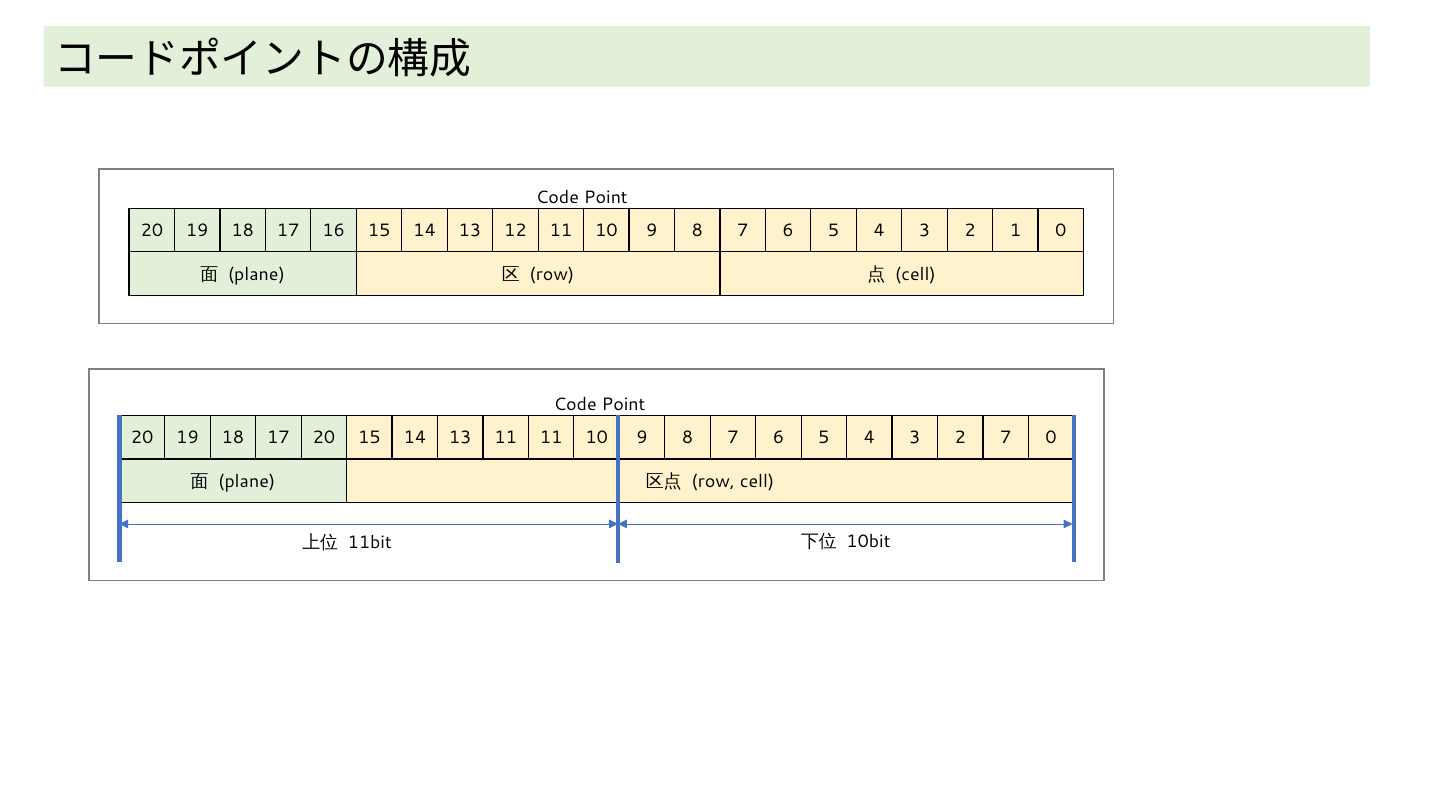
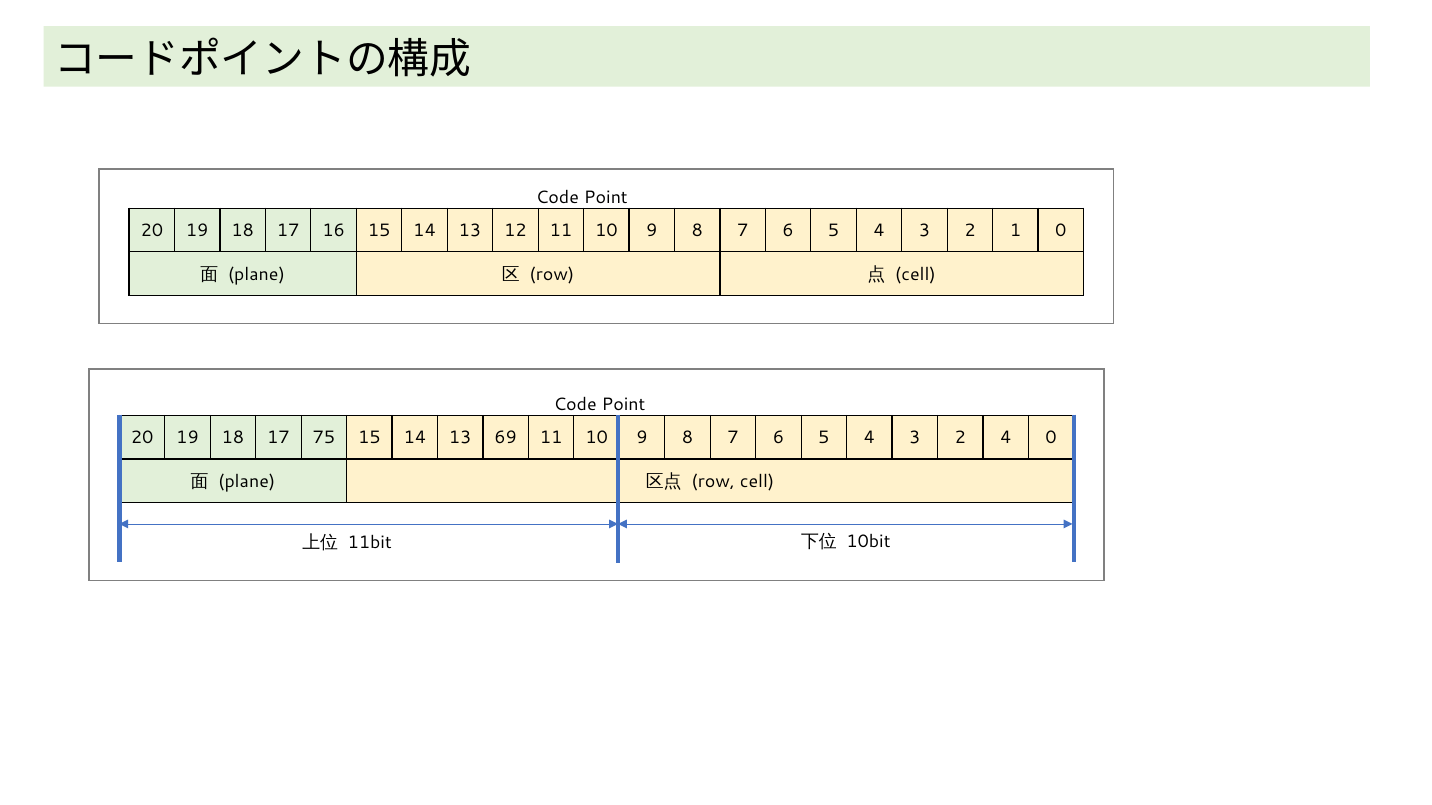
17 20: 20 -> 75
13 11: 11 -> 69
2 7: 7 -> 4
